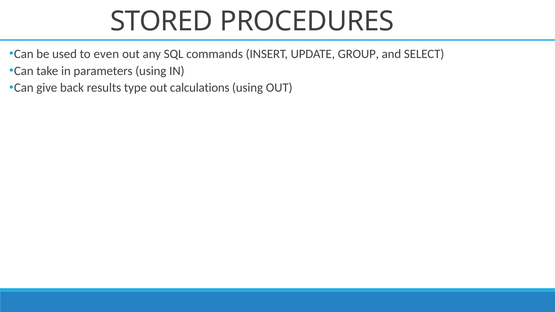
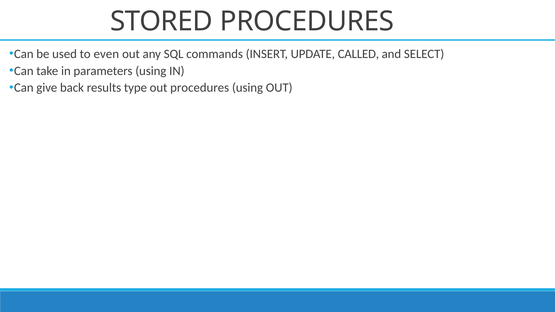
GROUP: GROUP -> CALLED
out calculations: calculations -> procedures
